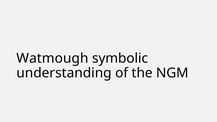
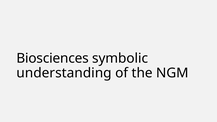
Watmough: Watmough -> Biosciences
